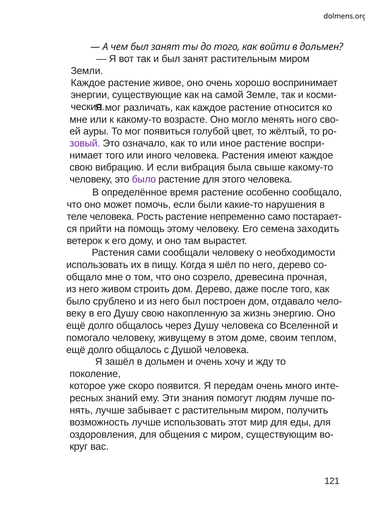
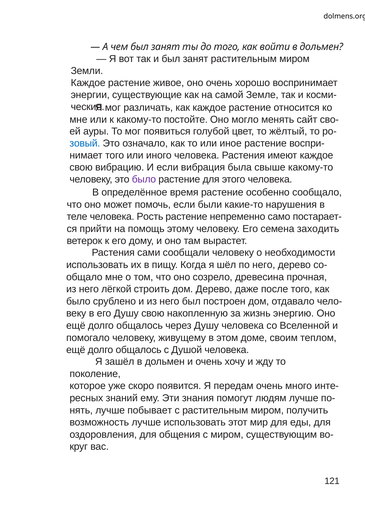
возрасте: возрасте -> постойте
ного: ного -> сайт
зовый colour: purple -> blue
живом: живом -> лёгкой
забывает: забывает -> побывает
